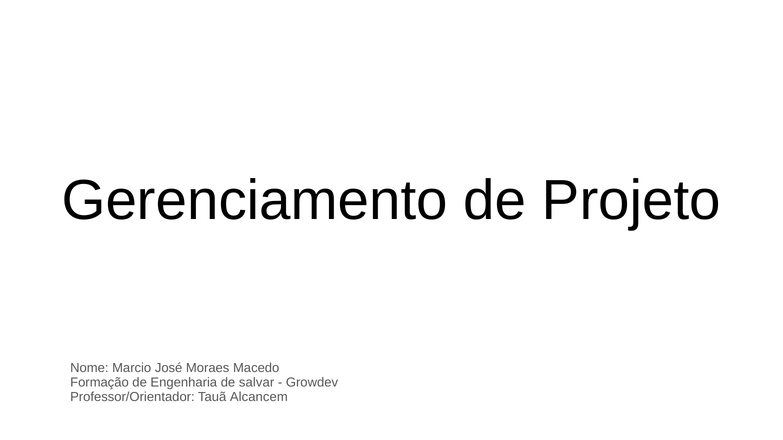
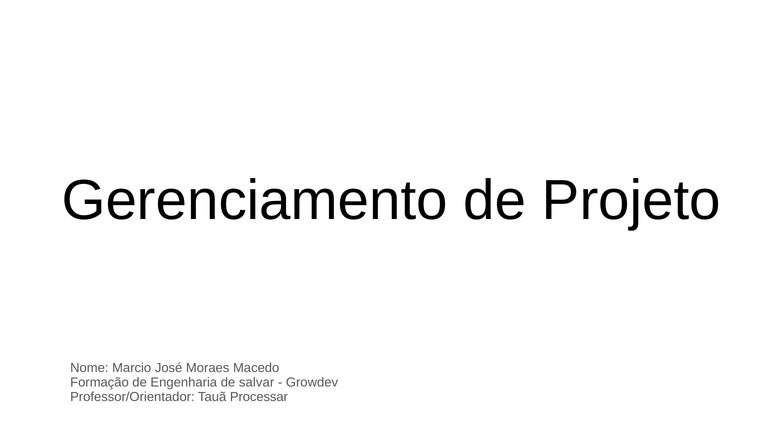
Alcancem: Alcancem -> Processar
